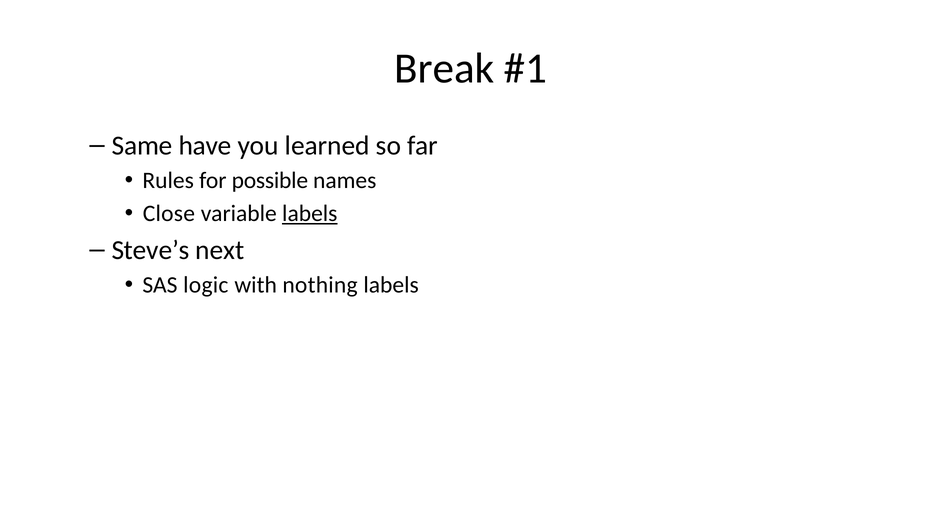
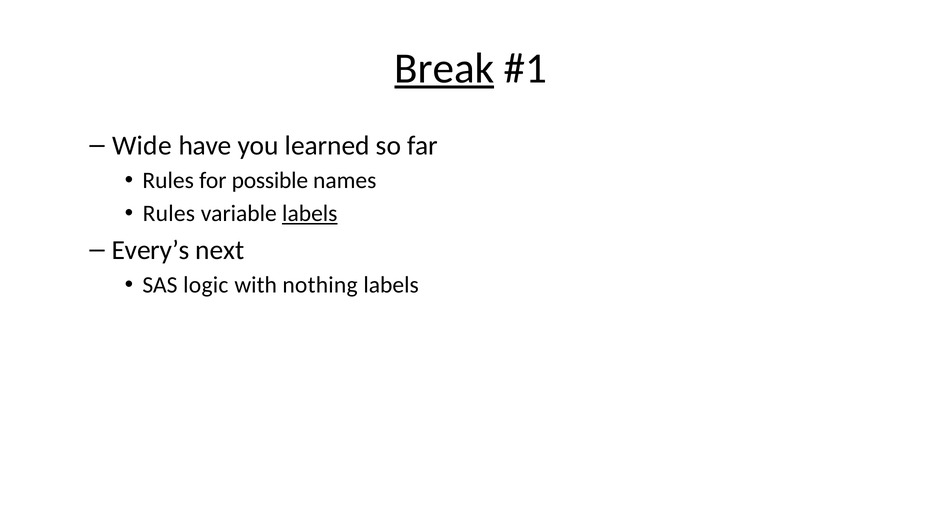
Break underline: none -> present
Same: Same -> Wide
Close at (169, 214): Close -> Rules
Steve’s: Steve’s -> Every’s
